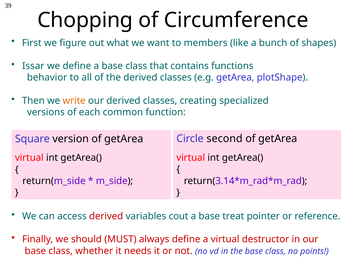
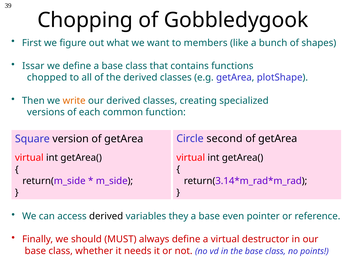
Circumference: Circumference -> Gobbledygook
behavior: behavior -> chopped
derived at (106, 216) colour: red -> black
cout: cout -> they
treat: treat -> even
